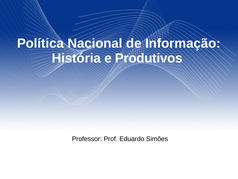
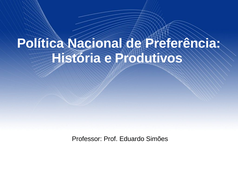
Informação: Informação -> Preferência
